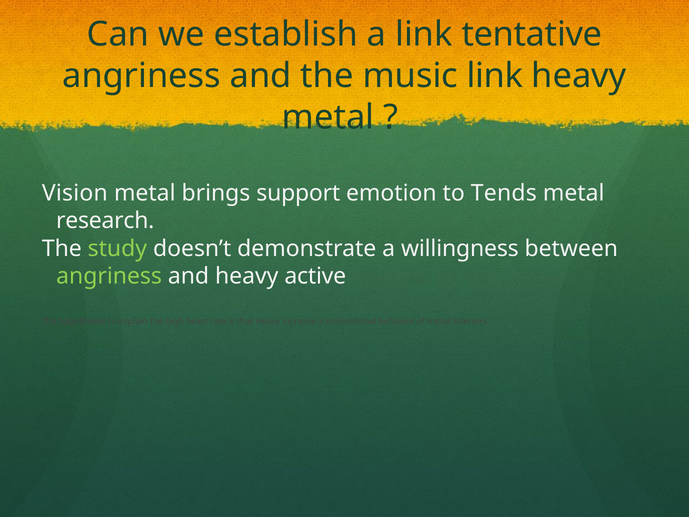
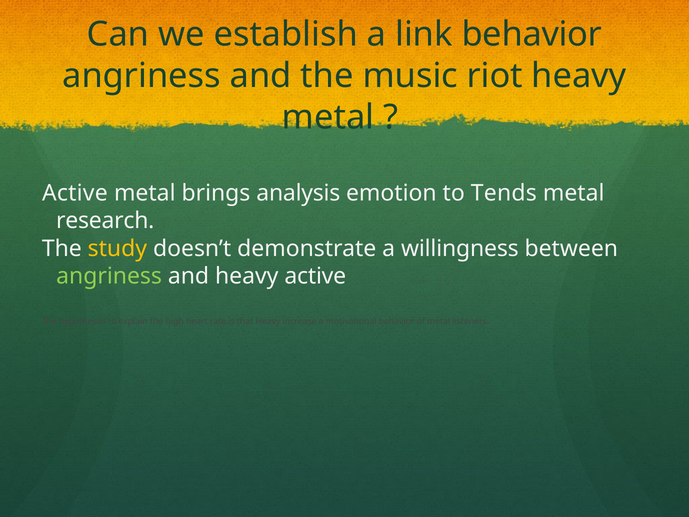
link tentative: tentative -> behavior
music link: link -> riot
Vision at (75, 193): Vision -> Active
support: support -> analysis
study colour: light green -> yellow
